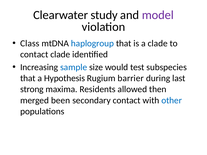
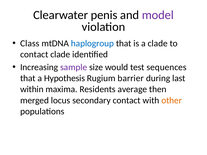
study: study -> penis
sample colour: blue -> purple
subspecies: subspecies -> sequences
strong: strong -> within
allowed: allowed -> average
been: been -> locus
other colour: blue -> orange
